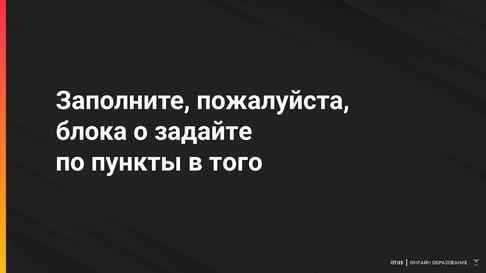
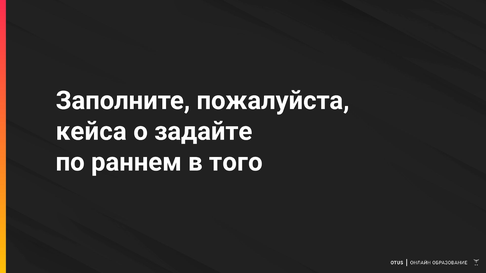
блока: блока -> кейса
пункты: пункты -> раннем
